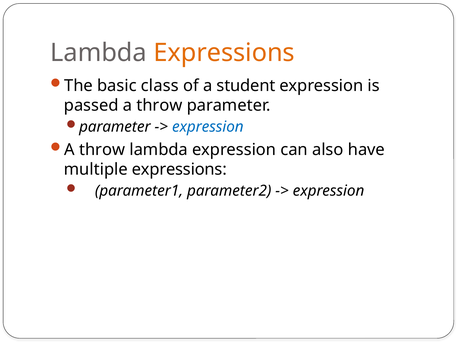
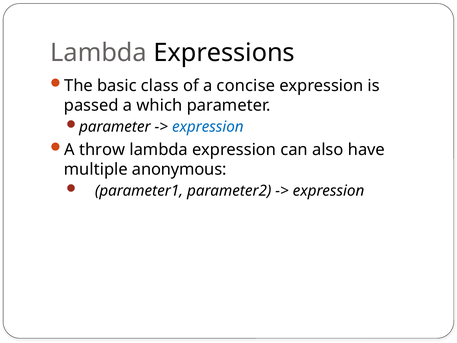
Expressions at (224, 53) colour: orange -> black
student: student -> concise
passed a throw: throw -> which
multiple expressions: expressions -> anonymous
